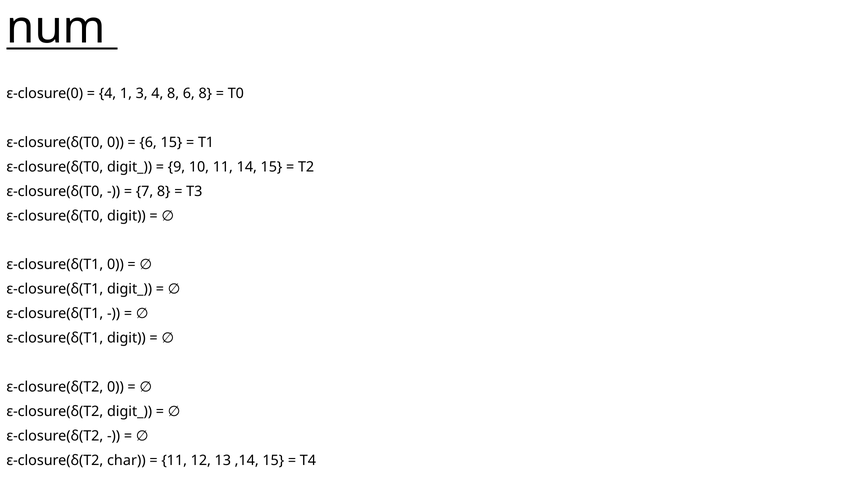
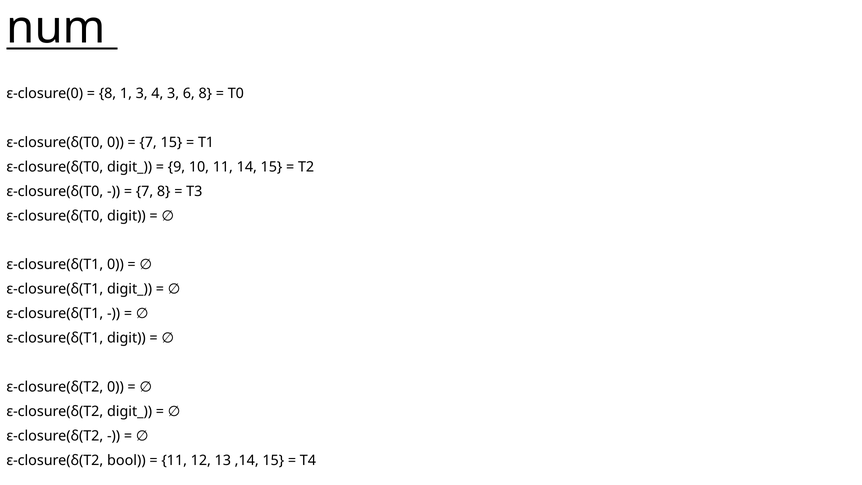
4 at (107, 93): 4 -> 8
4 8: 8 -> 3
6 at (148, 142): 6 -> 7
char: char -> bool
